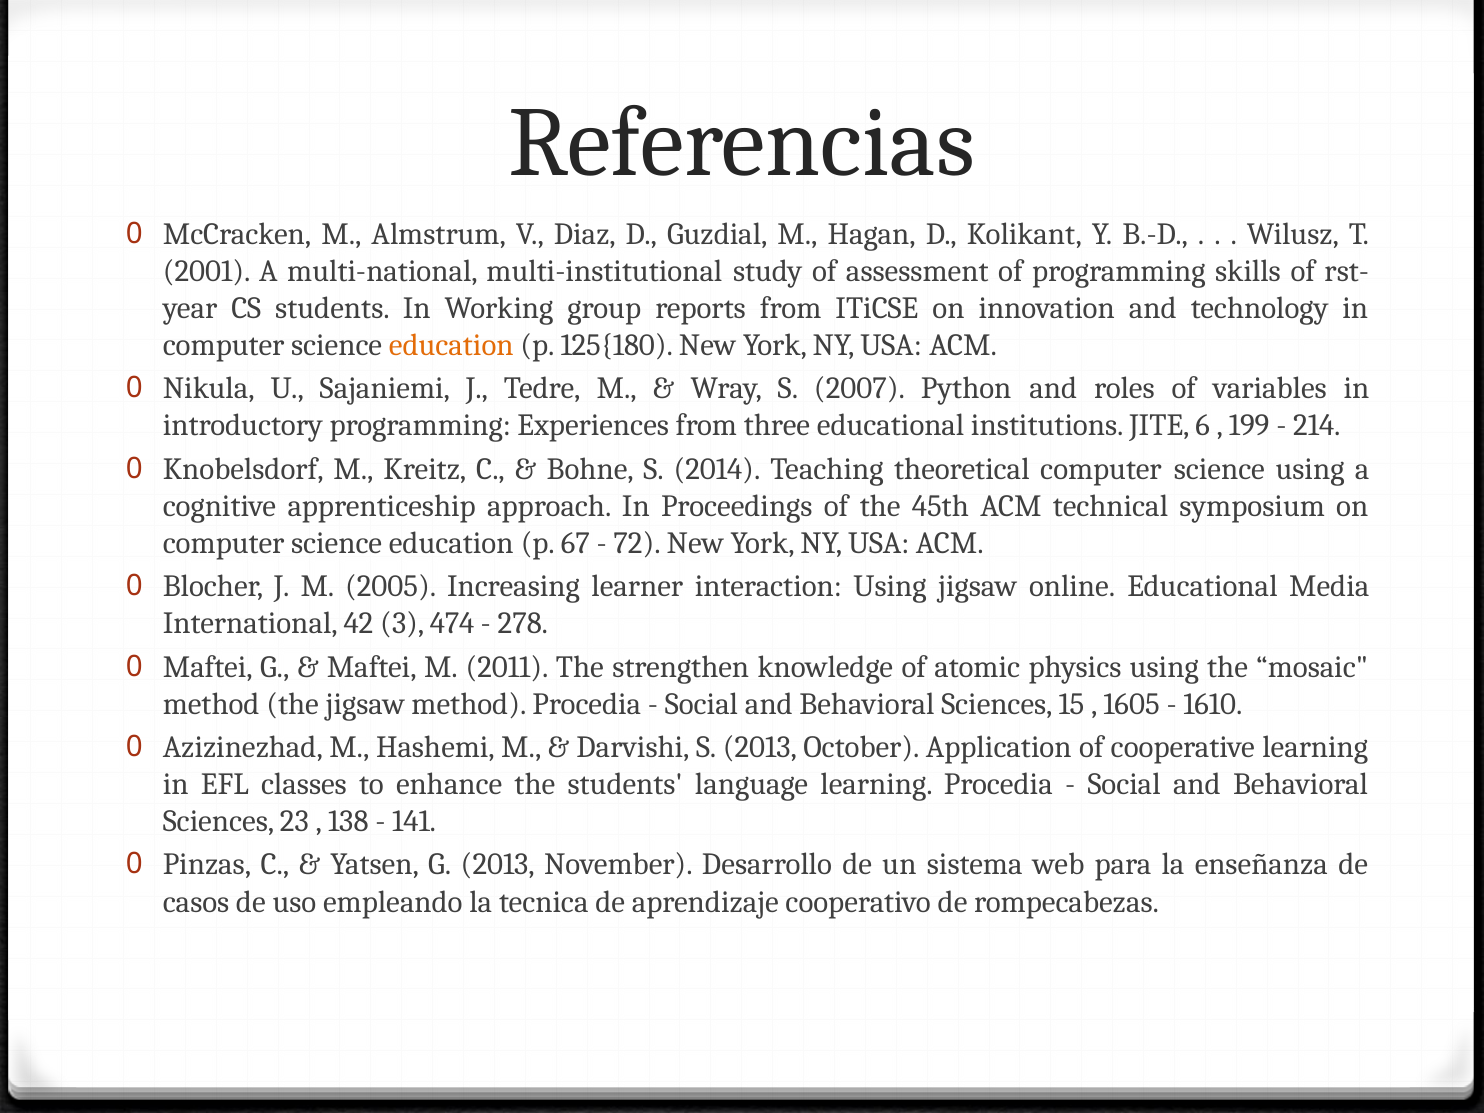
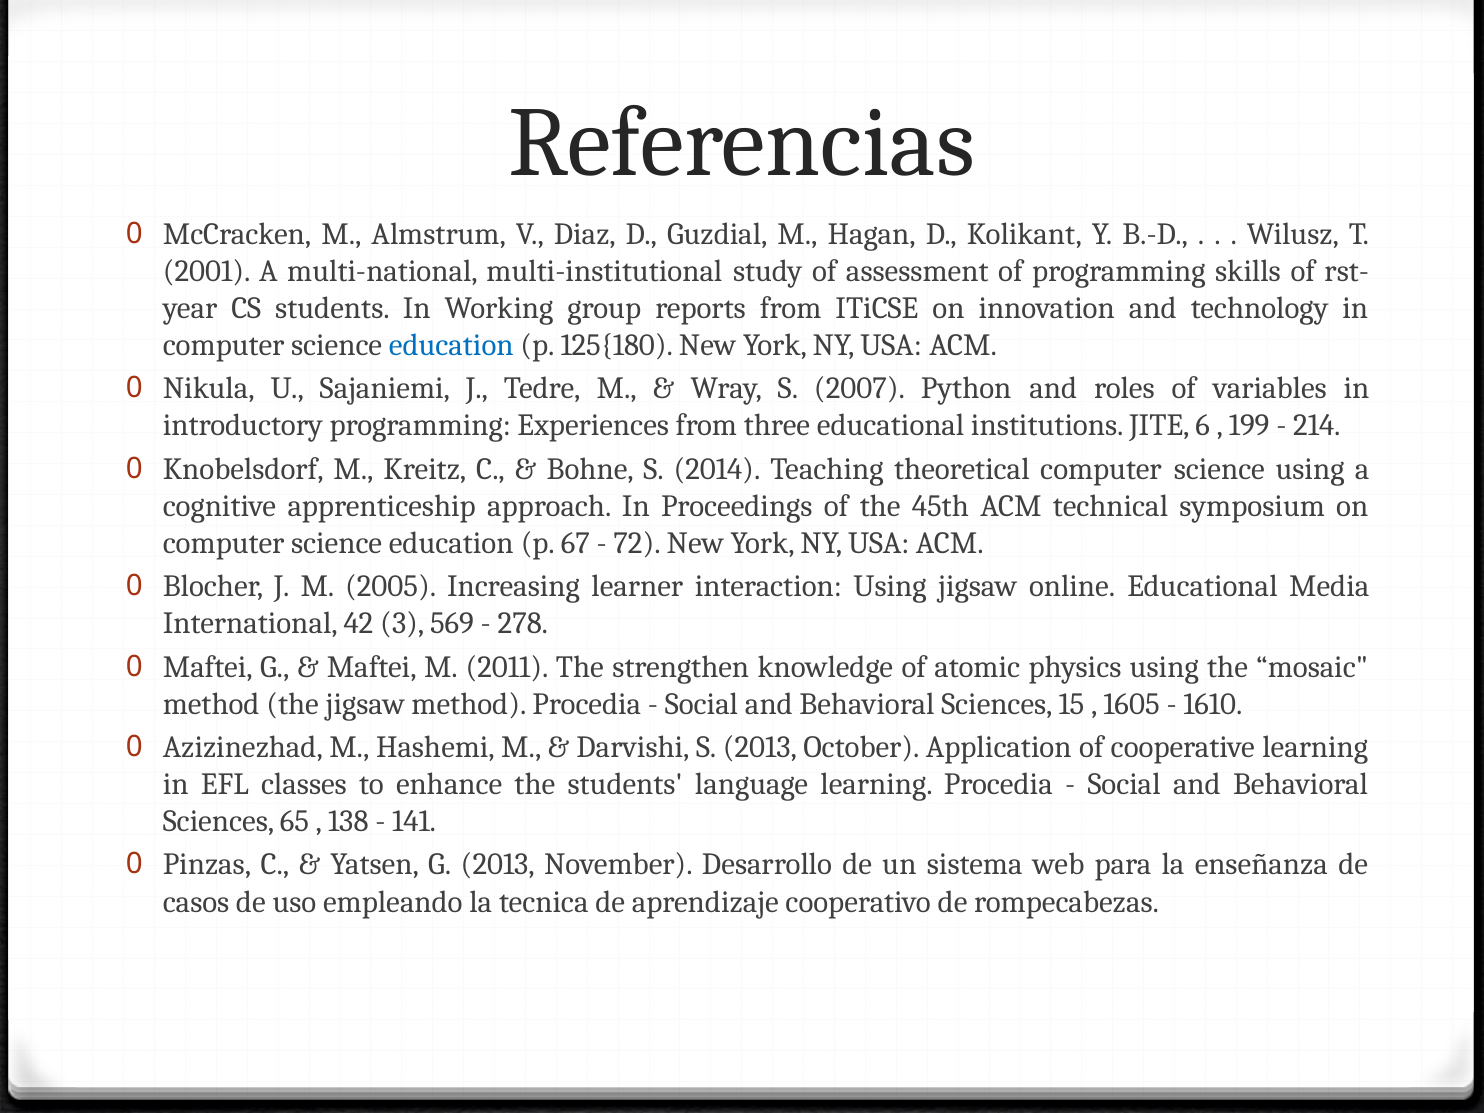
education at (451, 345) colour: orange -> blue
474: 474 -> 569
23: 23 -> 65
